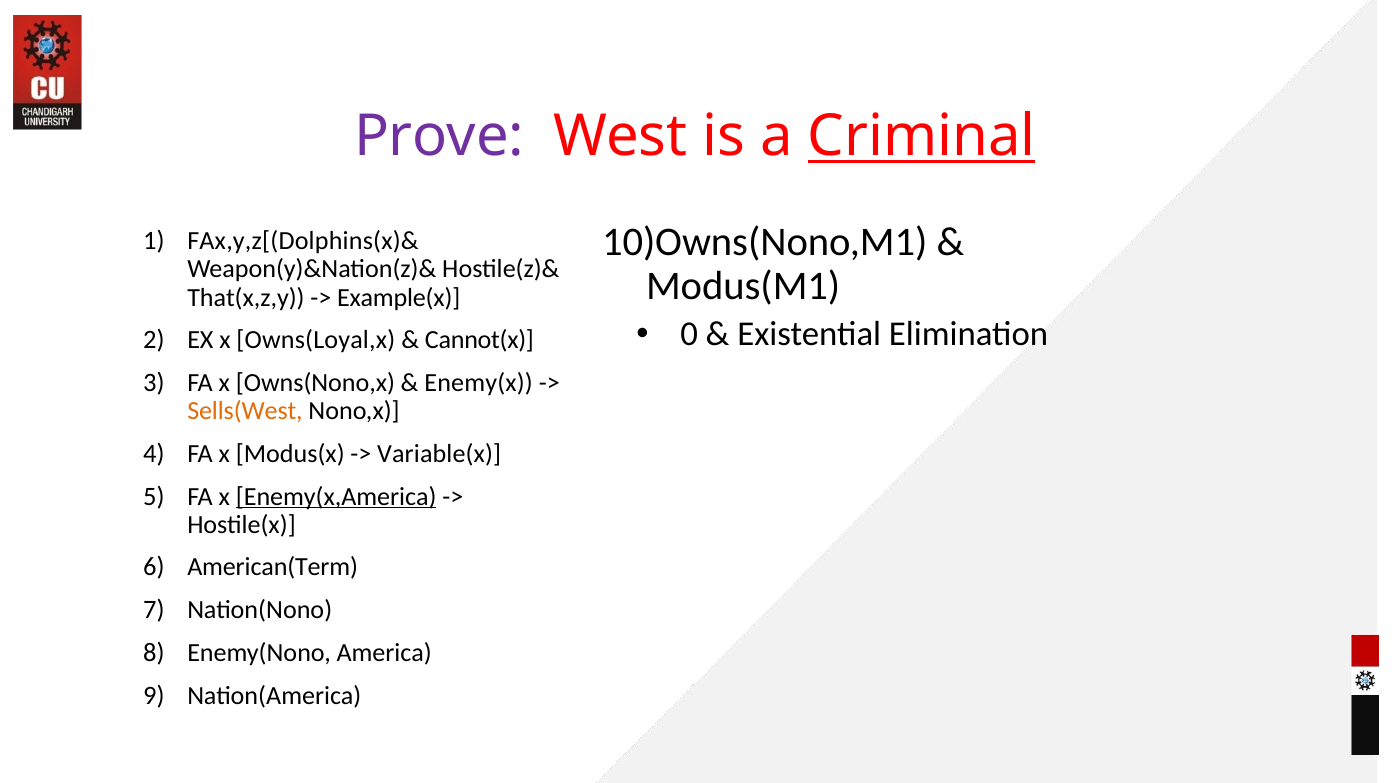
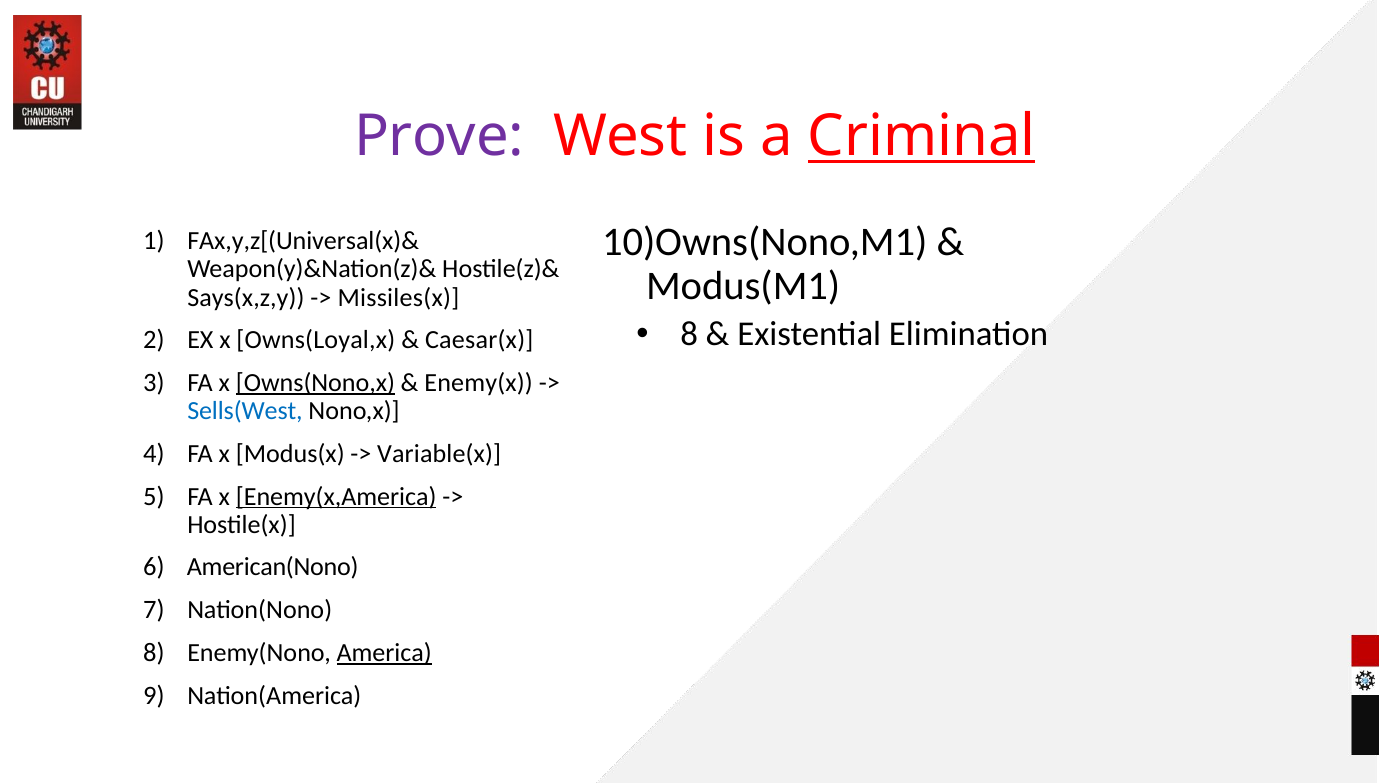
FAx,y,z[(Dolphins(x)&: FAx,y,z[(Dolphins(x)& -> FAx,y,z[(Universal(x)&
That(x,z,y: That(x,z,y -> Says(x,z,y
Example(x: Example(x -> Missiles(x
0 at (689, 334): 0 -> 8
Cannot(x: Cannot(x -> Caesar(x
Owns(Nono,x underline: none -> present
Sells(West colour: orange -> blue
American(Term: American(Term -> American(Nono
America underline: none -> present
